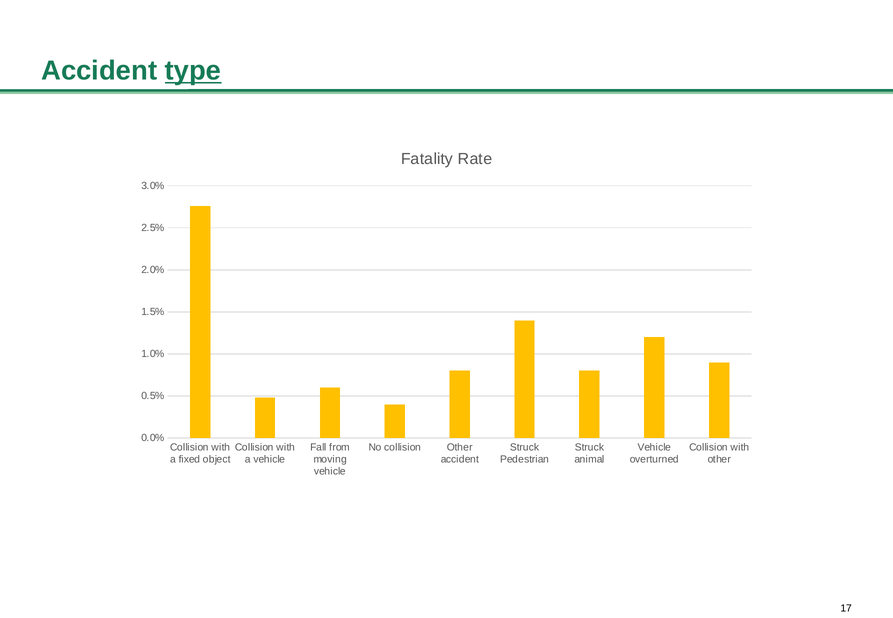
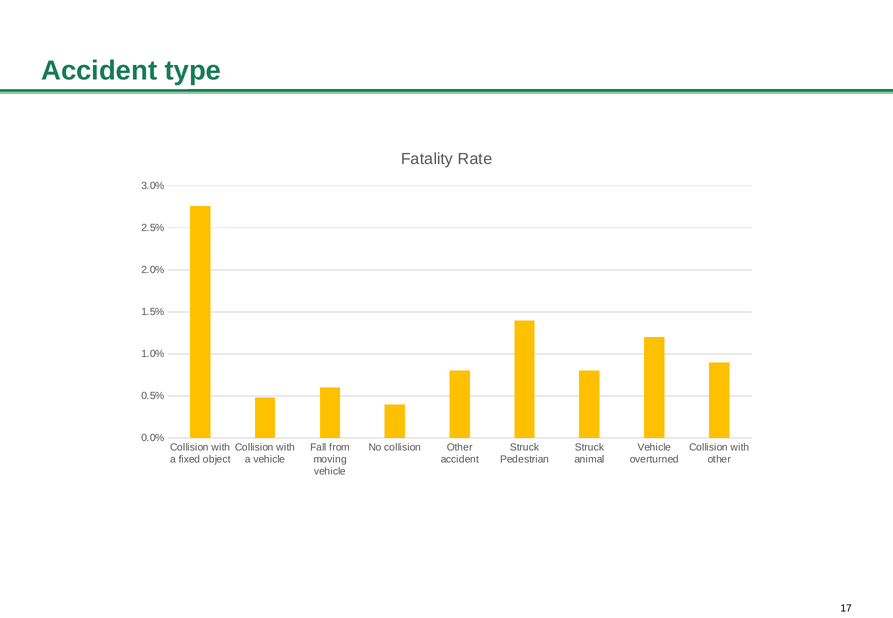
type underline: present -> none
